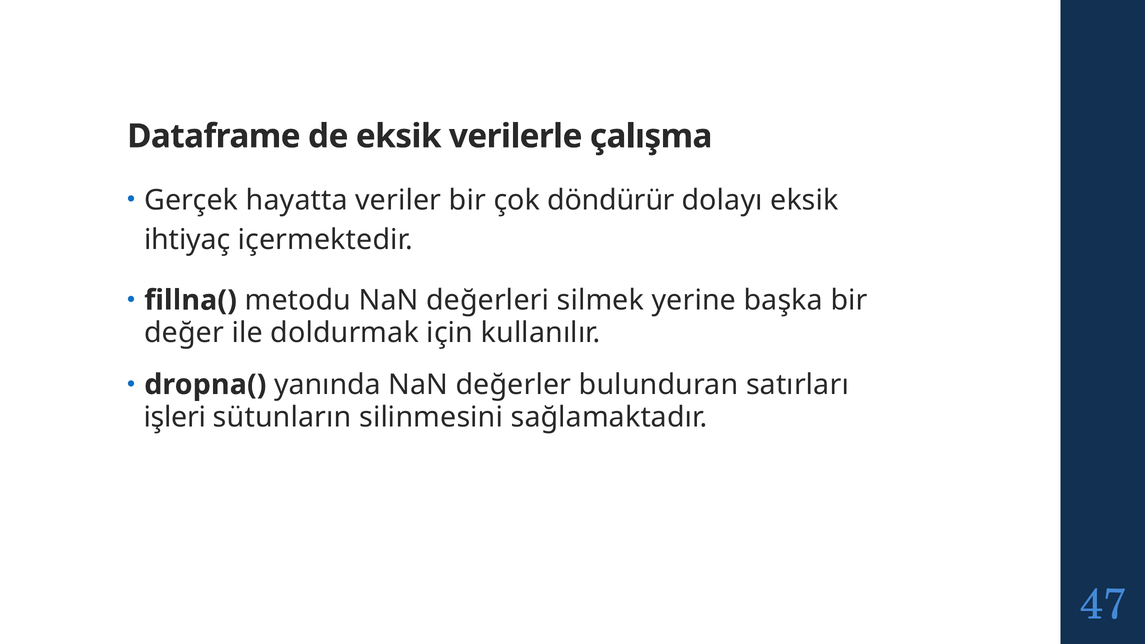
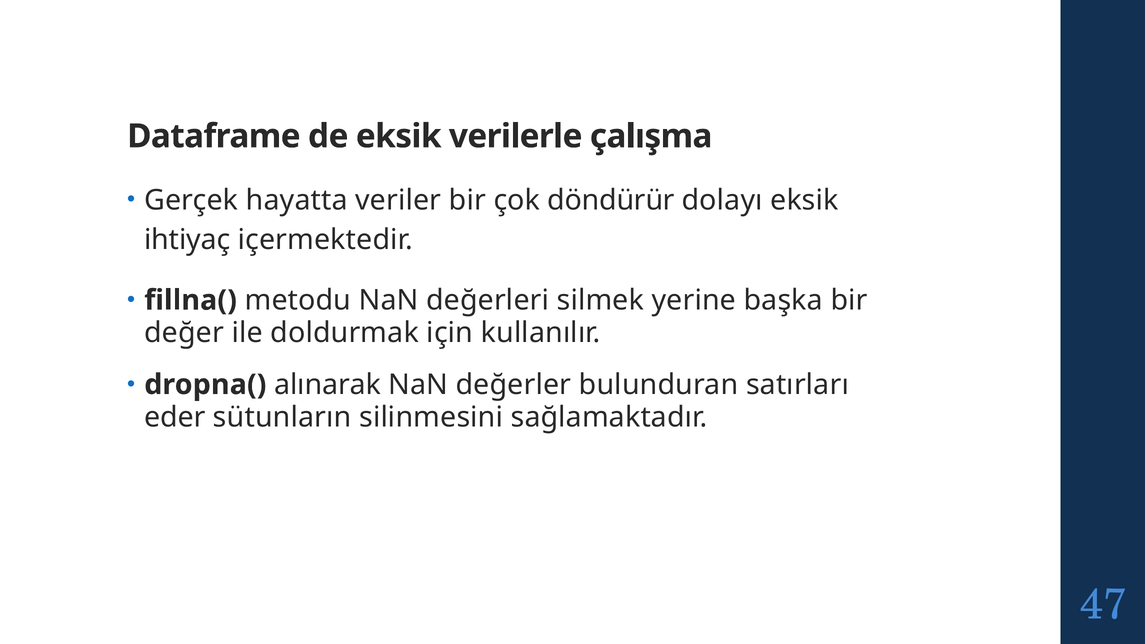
yanında: yanında -> alınarak
işleri: işleri -> eder
